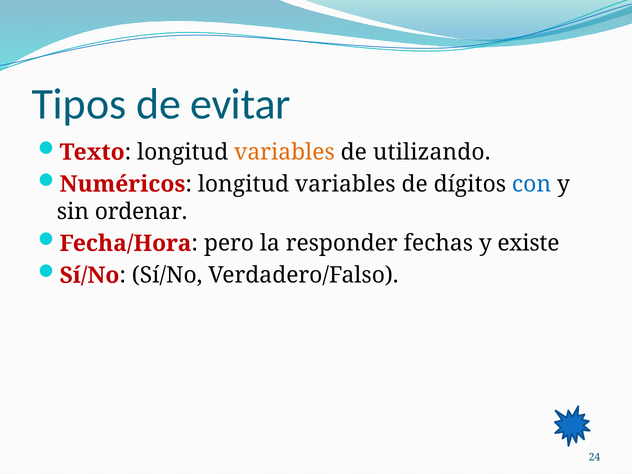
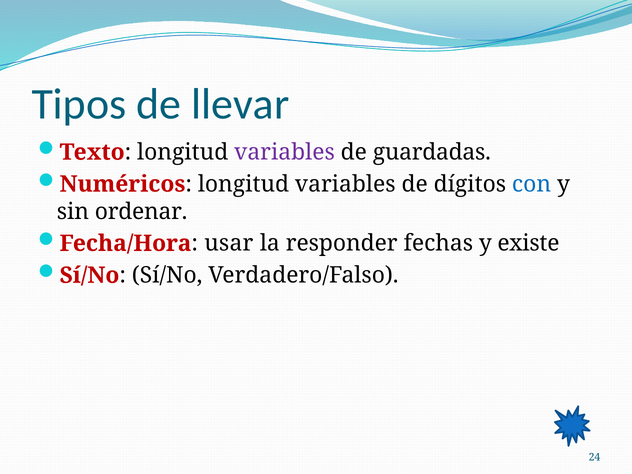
evitar: evitar -> llevar
variables at (284, 152) colour: orange -> purple
utilizando: utilizando -> guardadas
pero: pero -> usar
